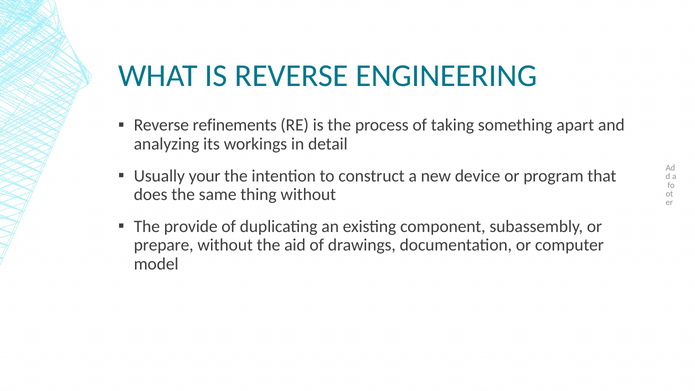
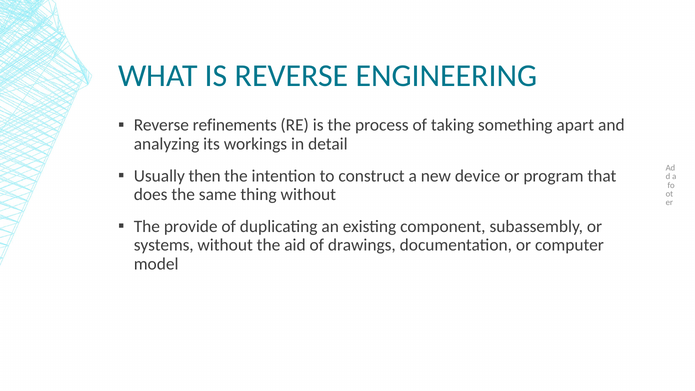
your: your -> then
prepare: prepare -> systems
